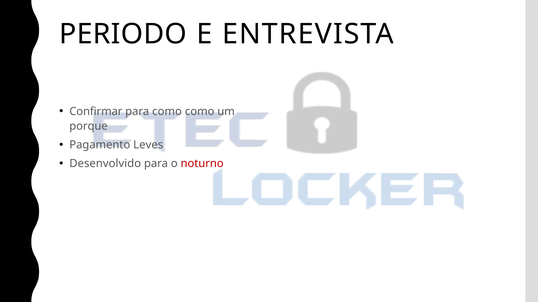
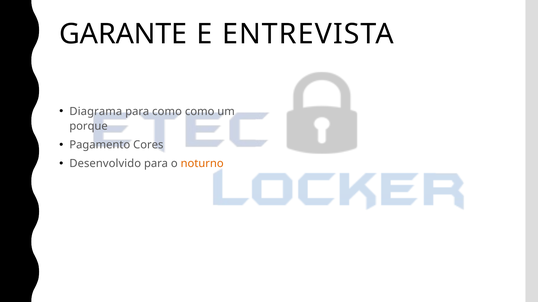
PERIODO: PERIODO -> GARANTE
Confirmar: Confirmar -> Diagrama
Leves: Leves -> Cores
noturno colour: red -> orange
